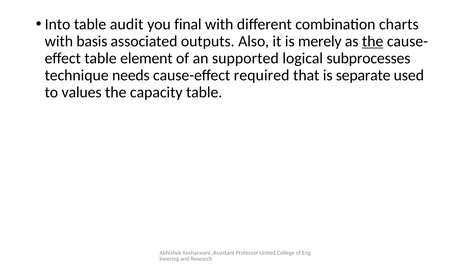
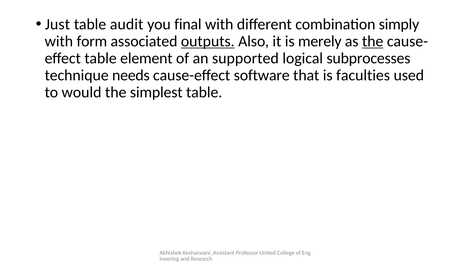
Into: Into -> Just
charts: charts -> simply
basis: basis -> form
outputs underline: none -> present
required: required -> software
separate: separate -> faculties
values: values -> would
capacity: capacity -> simplest
